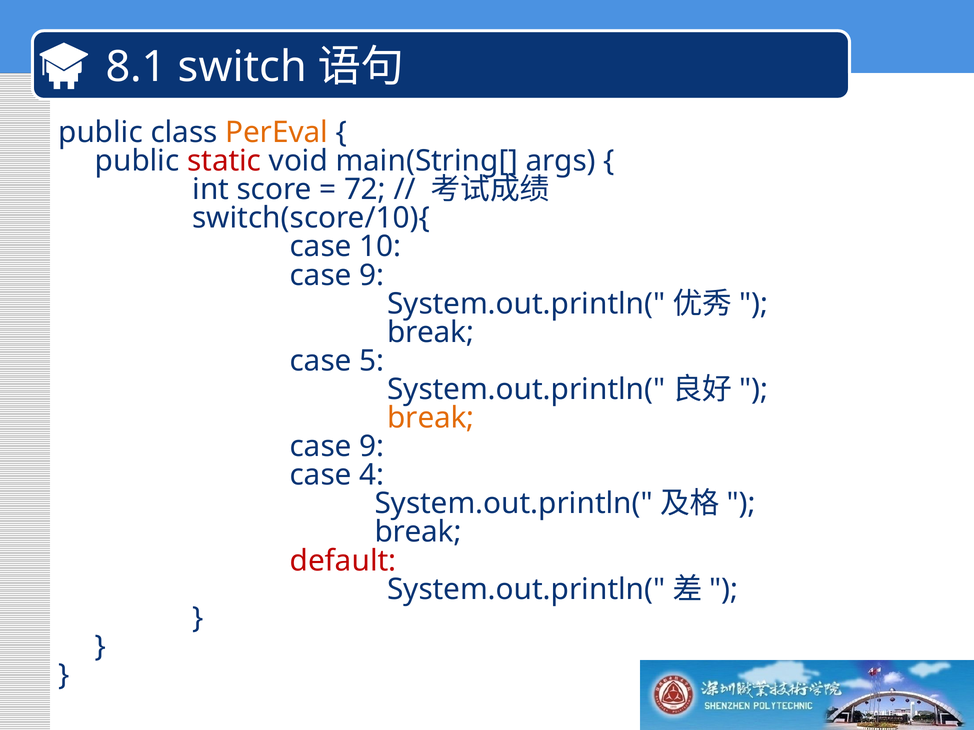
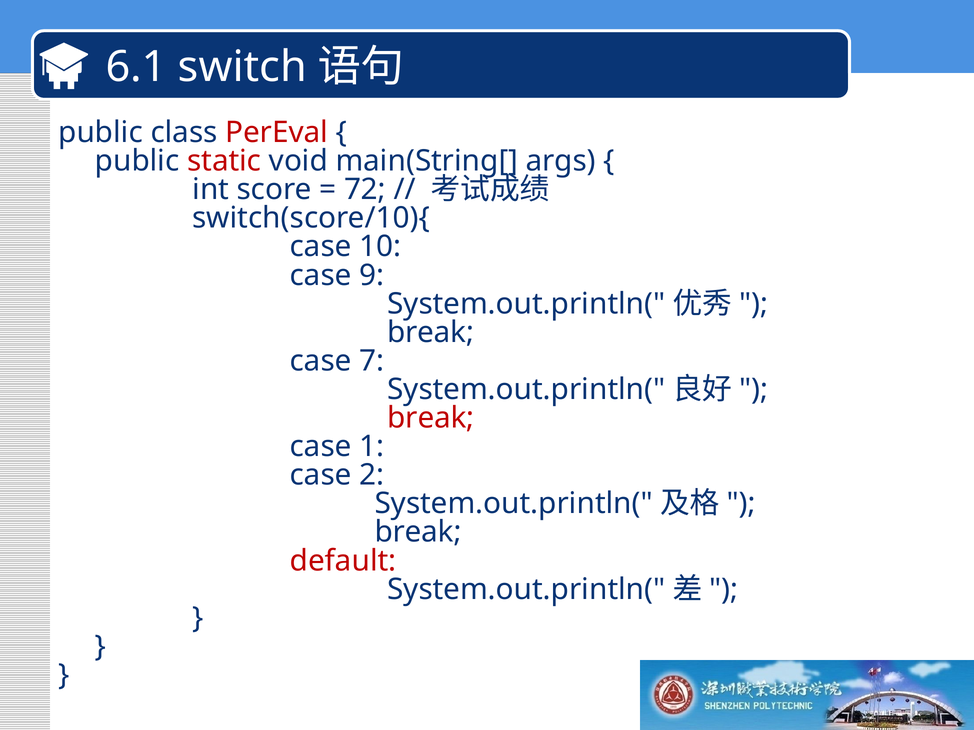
8.1: 8.1 -> 6.1
PerEval colour: orange -> red
5: 5 -> 7
break at (431, 418) colour: orange -> red
9 at (372, 447): 9 -> 1
4: 4 -> 2
